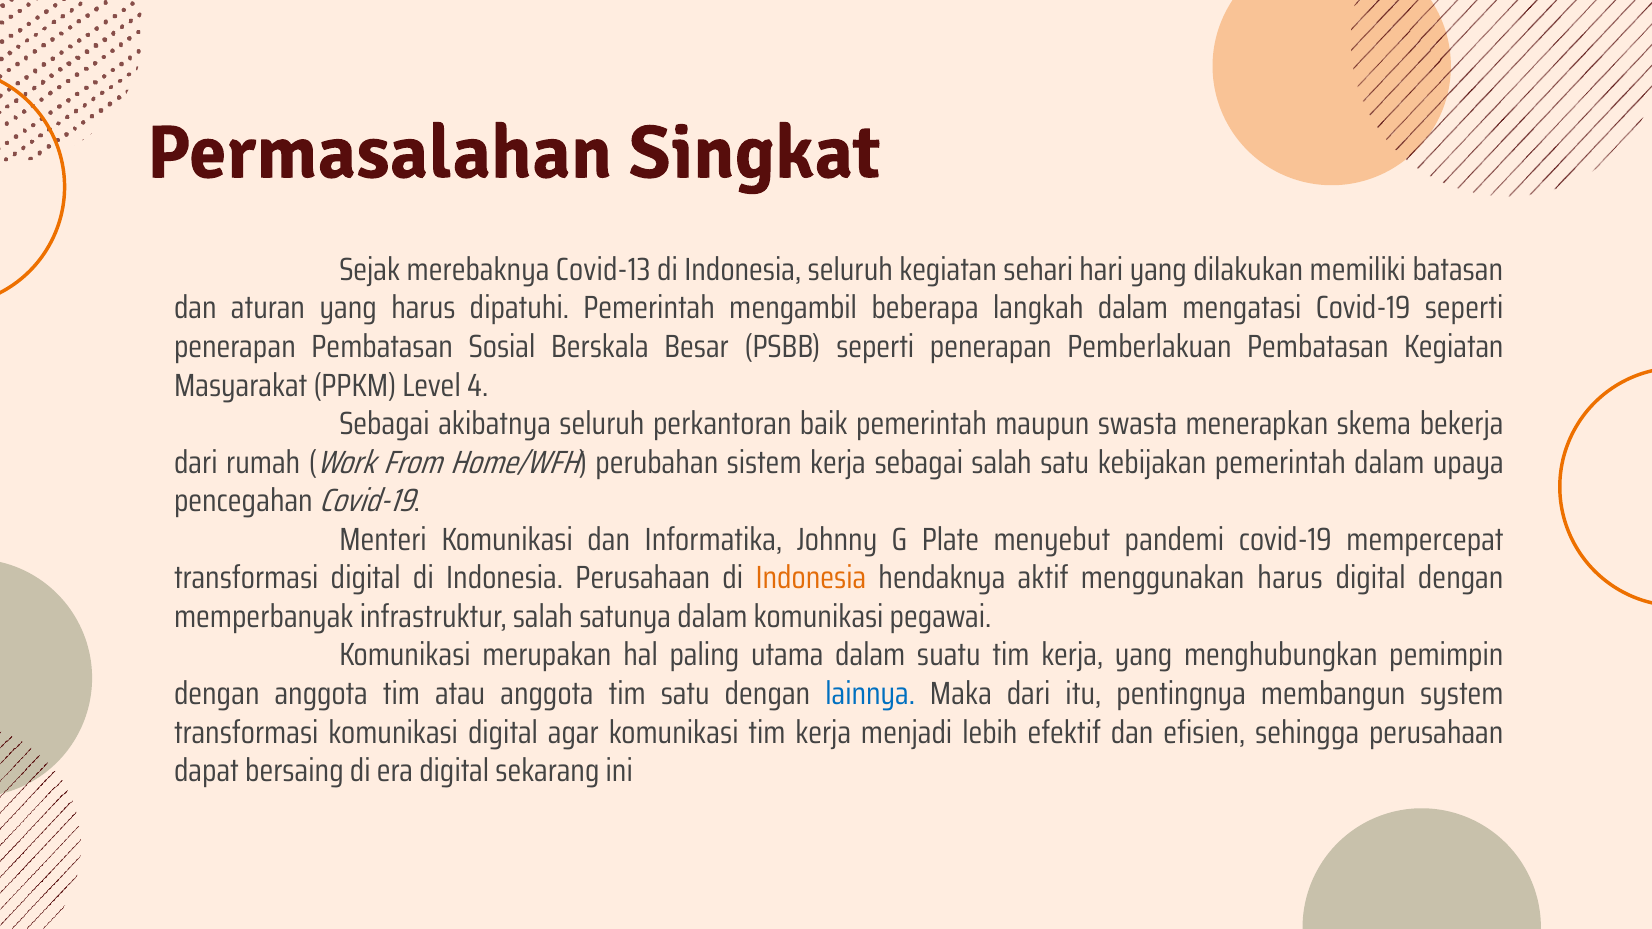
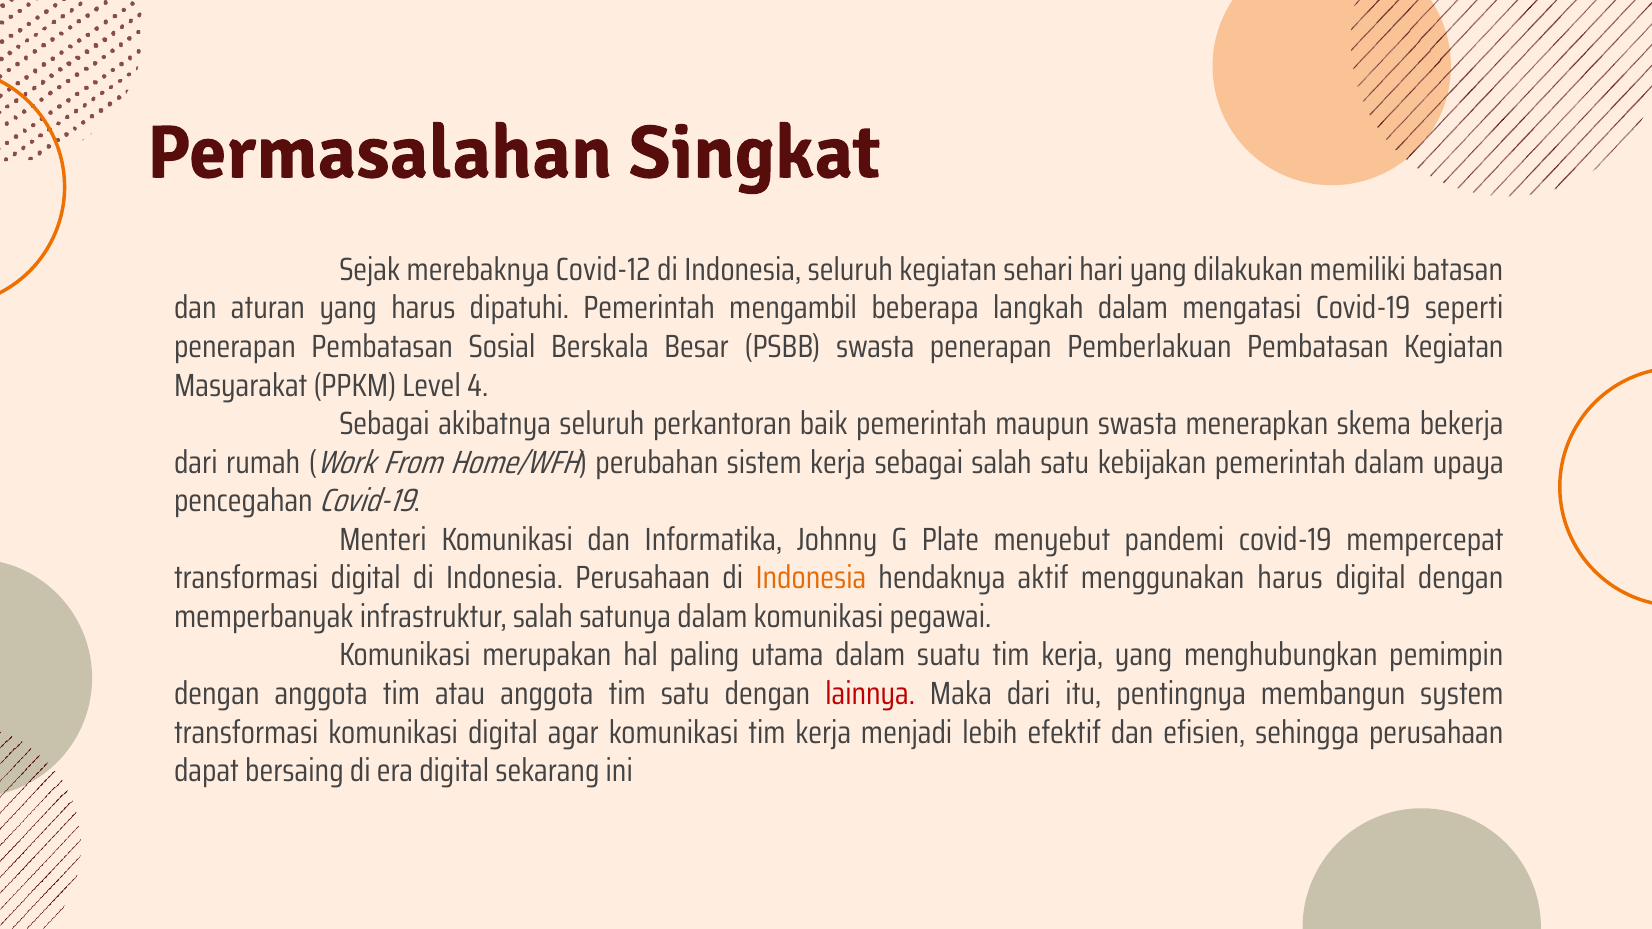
Covid-13: Covid-13 -> Covid-12
PSBB seperti: seperti -> swasta
lainnya colour: blue -> red
